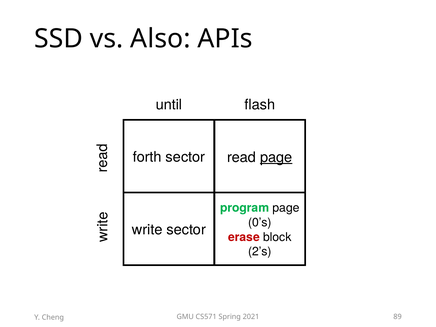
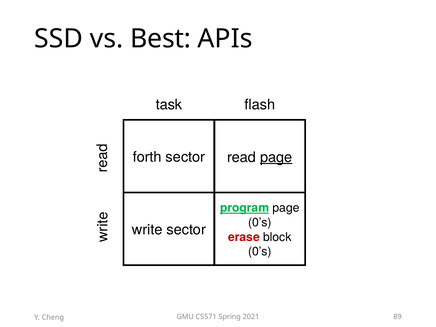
Also: Also -> Best
until: until -> task
program underline: none -> present
2’s at (260, 252): 2’s -> 0’s
